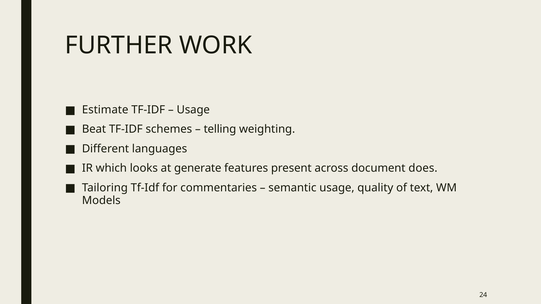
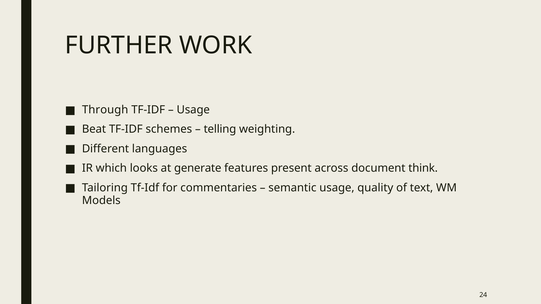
Estimate: Estimate -> Through
does: does -> think
